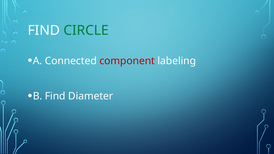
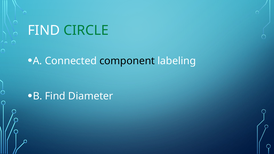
component colour: red -> black
